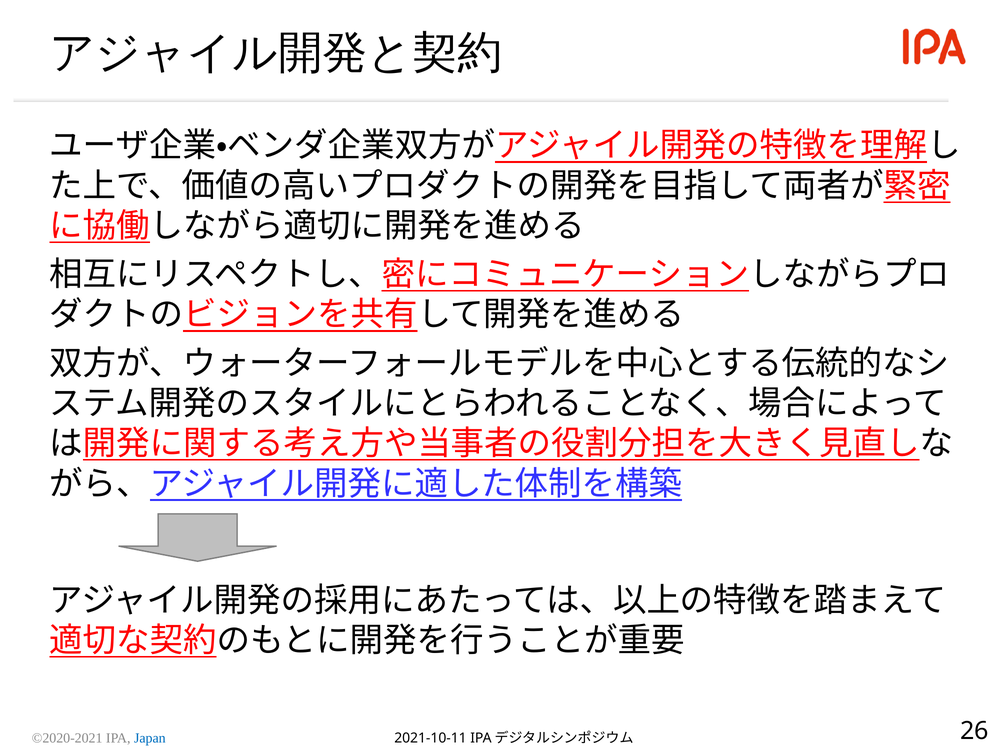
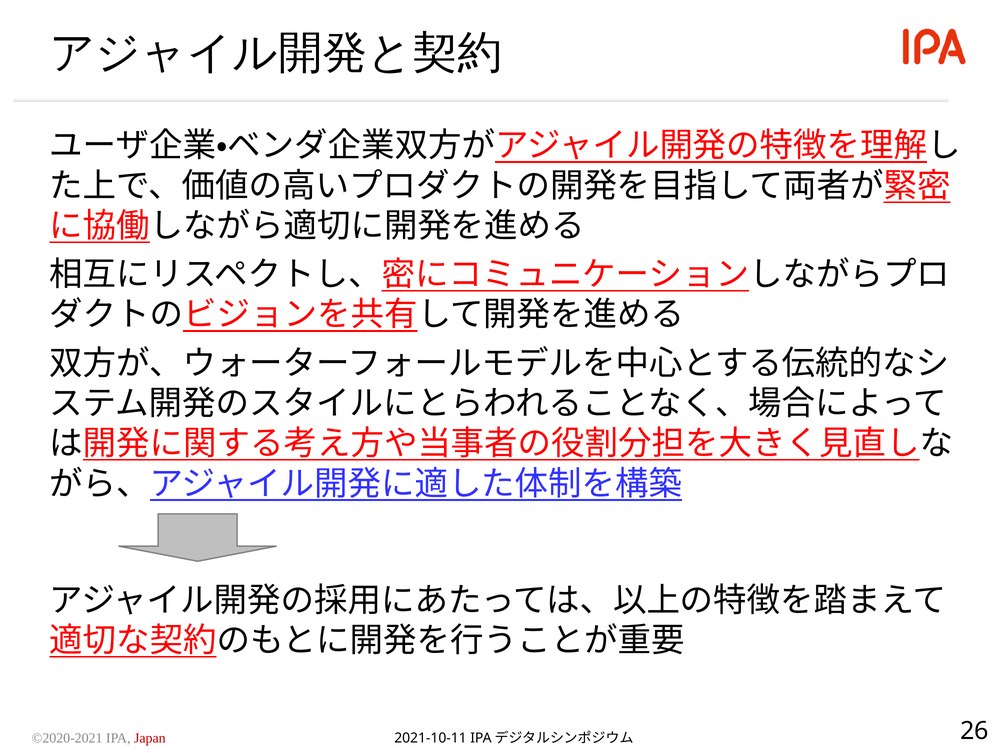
Japan colour: blue -> red
